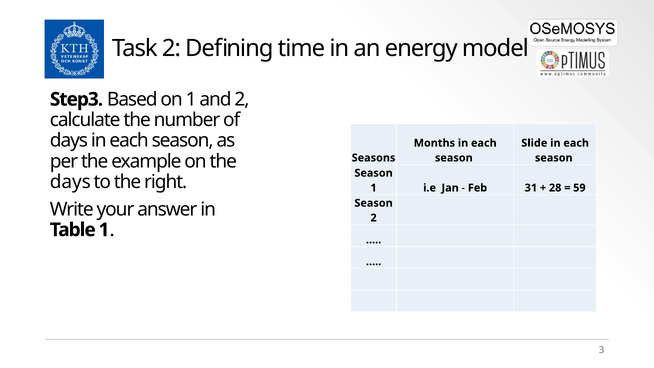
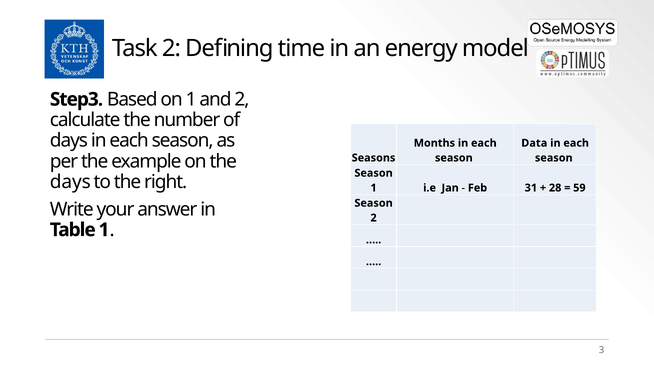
Slide: Slide -> Data
